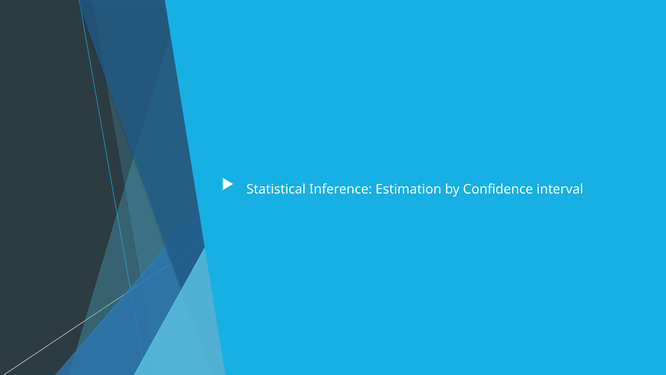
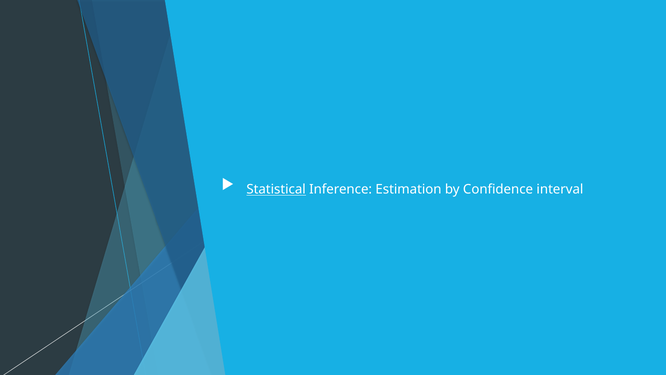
Statistical underline: none -> present
